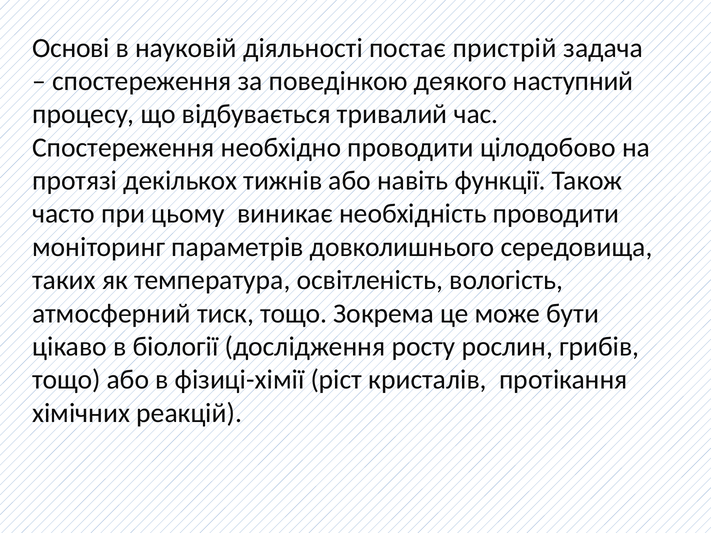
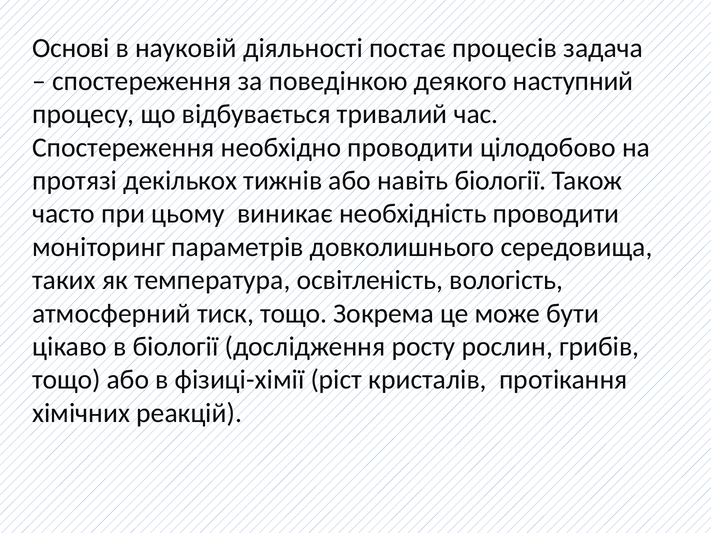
пристрій: пристрій -> процесів
навіть функції: функції -> біології
